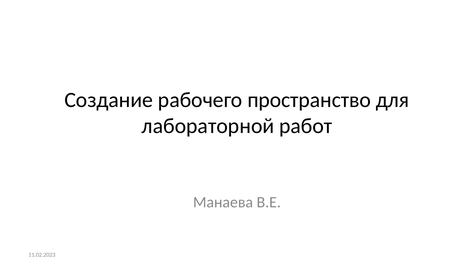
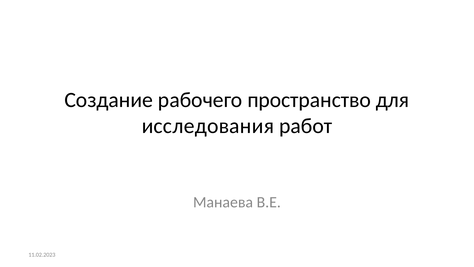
лабораторной: лабораторной -> исследования
